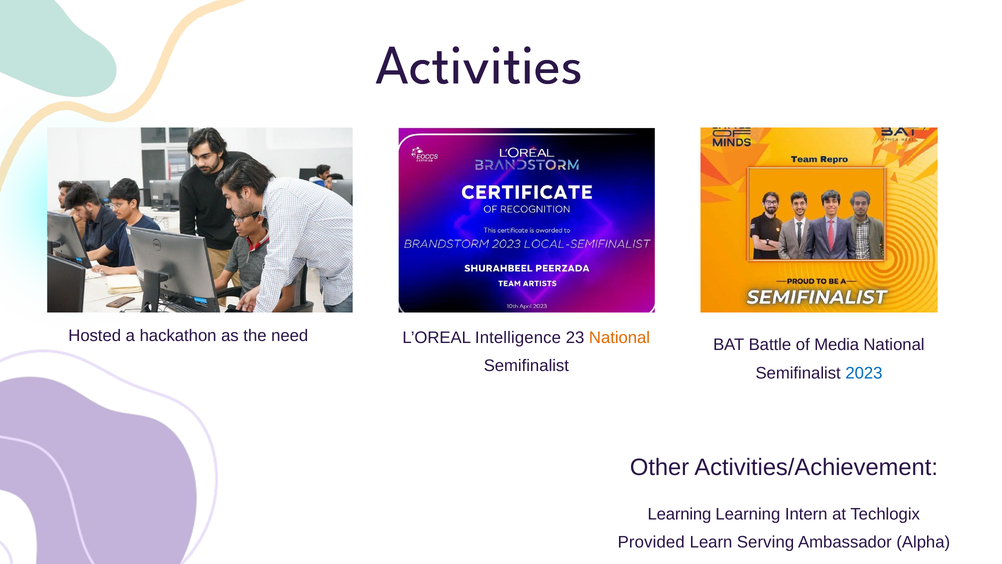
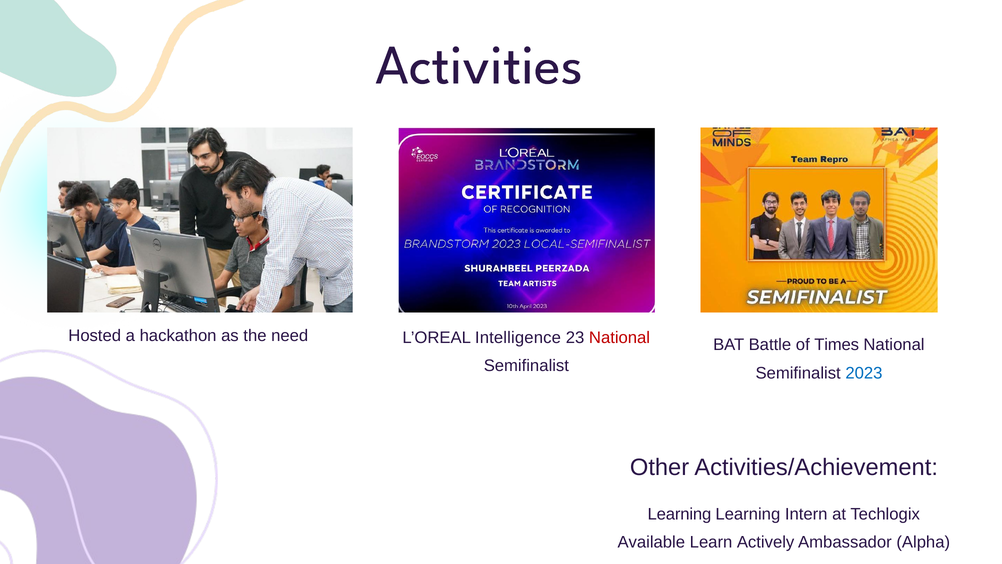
National at (620, 338) colour: orange -> red
Media: Media -> Times
Provided: Provided -> Available
Serving: Serving -> Actively
